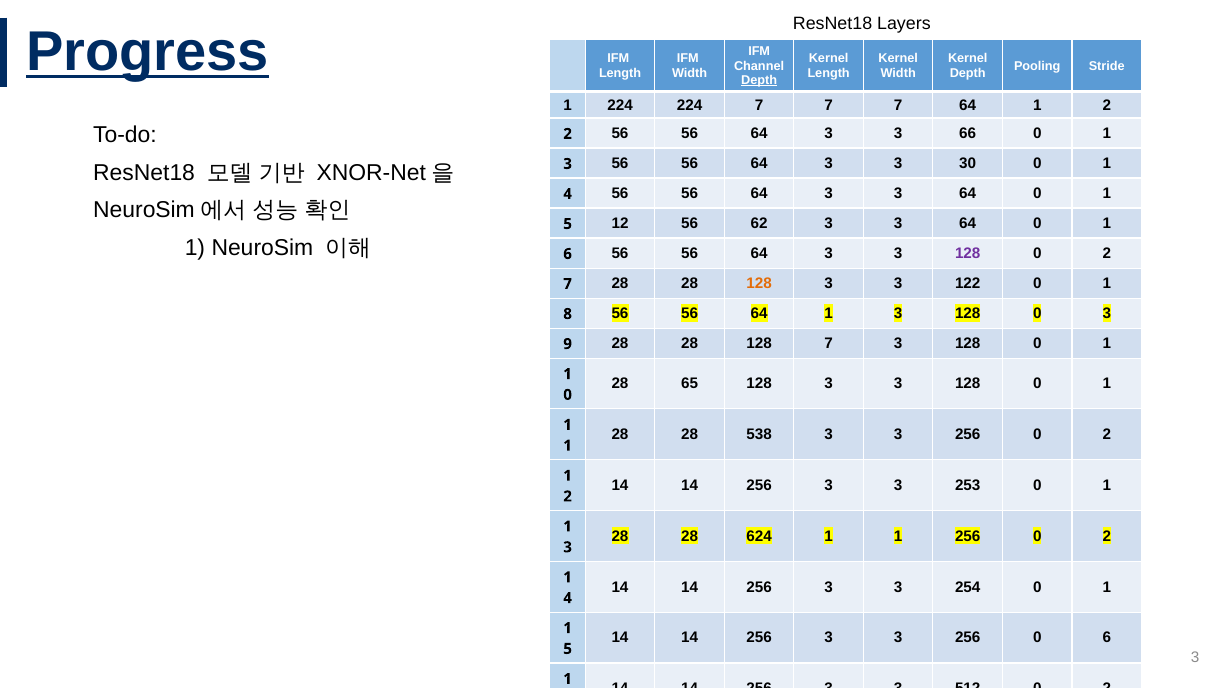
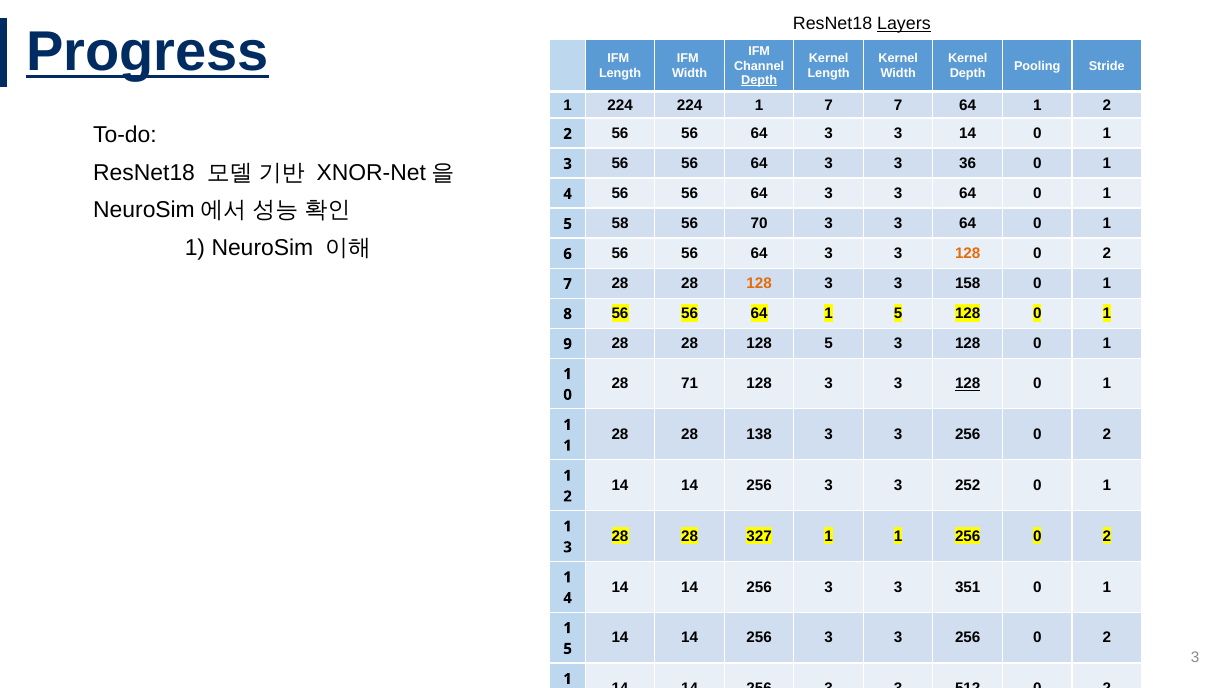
Layers underline: none -> present
224 7: 7 -> 1
3 66: 66 -> 14
30: 30 -> 36
12: 12 -> 58
62: 62 -> 70
128 at (968, 253) colour: purple -> orange
122: 122 -> 158
64 1 3: 3 -> 5
3 at (1107, 313): 3 -> 1
128 7: 7 -> 5
65: 65 -> 71
128 at (968, 383) underline: none -> present
538: 538 -> 138
253: 253 -> 252
624: 624 -> 327
254: 254 -> 351
6 at (1107, 637): 6 -> 2
